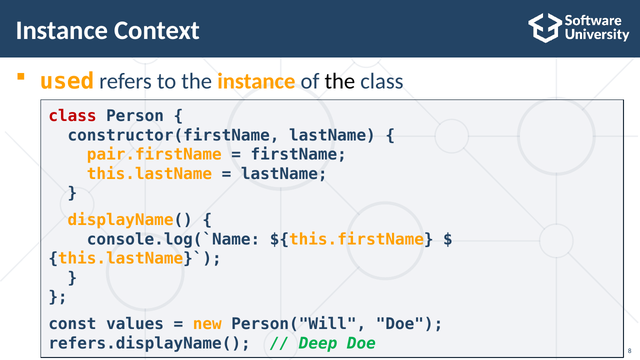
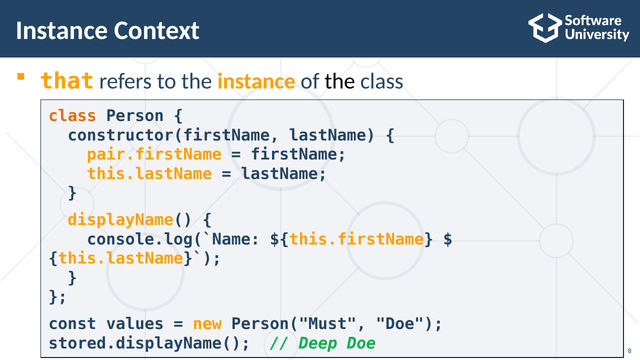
used: used -> that
class at (72, 116) colour: red -> orange
Person("Will: Person("Will -> Person("Must
refers.displayName(: refers.displayName( -> stored.displayName(
